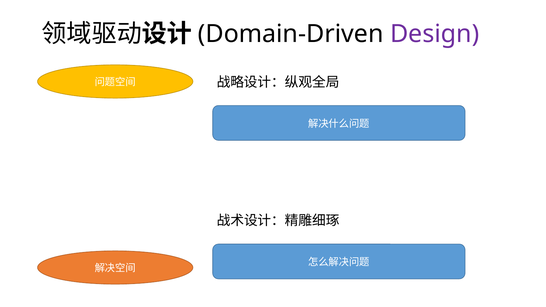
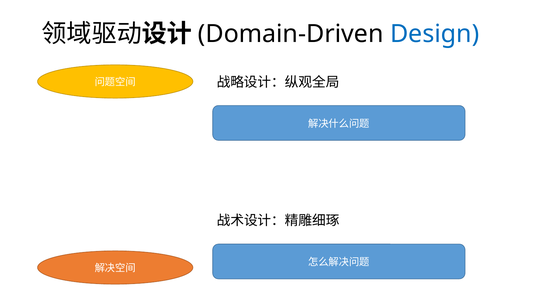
Design colour: purple -> blue
